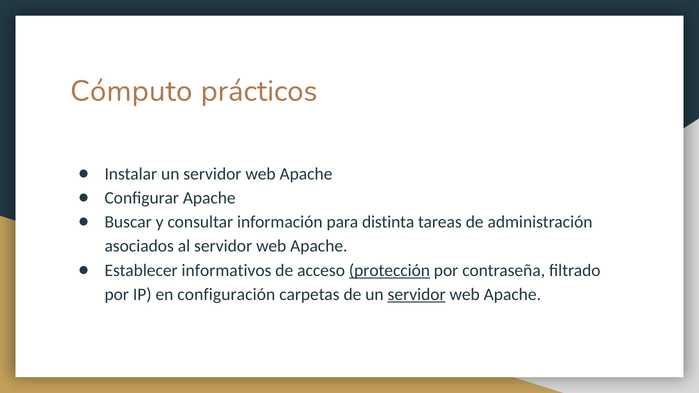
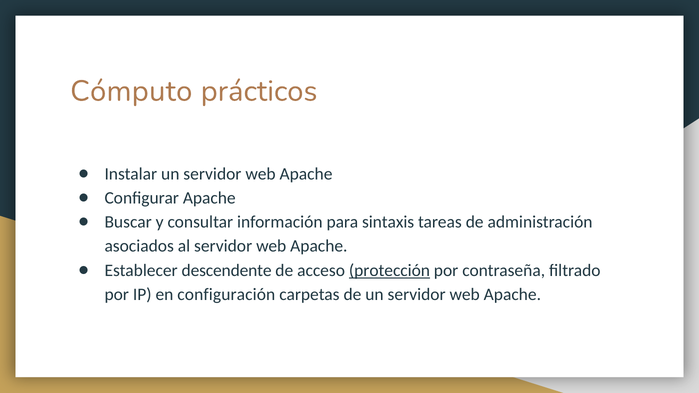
distinta: distinta -> sintaxis
informativos: informativos -> descendente
servidor at (417, 295) underline: present -> none
